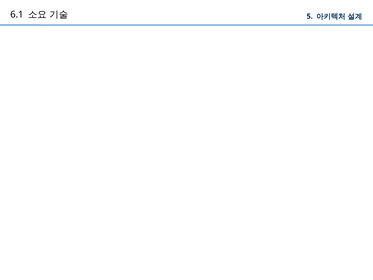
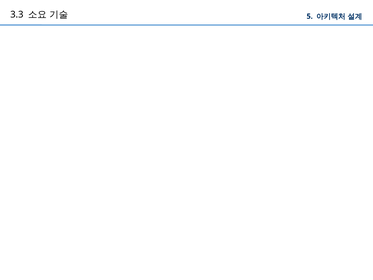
6.1: 6.1 -> 3.3
